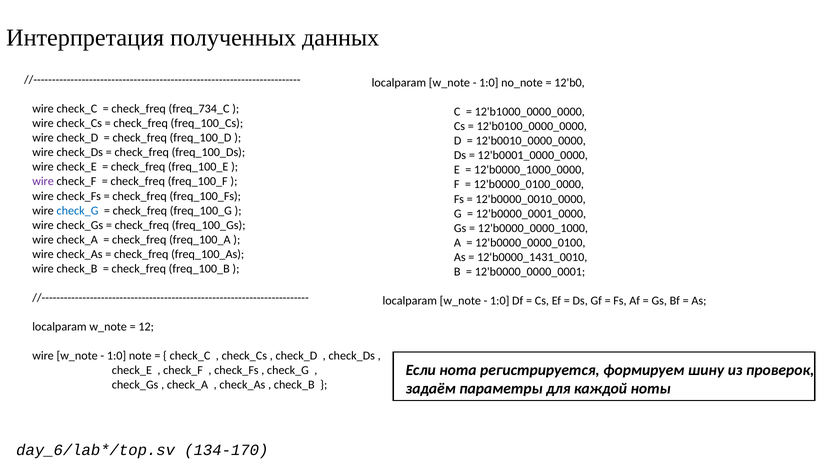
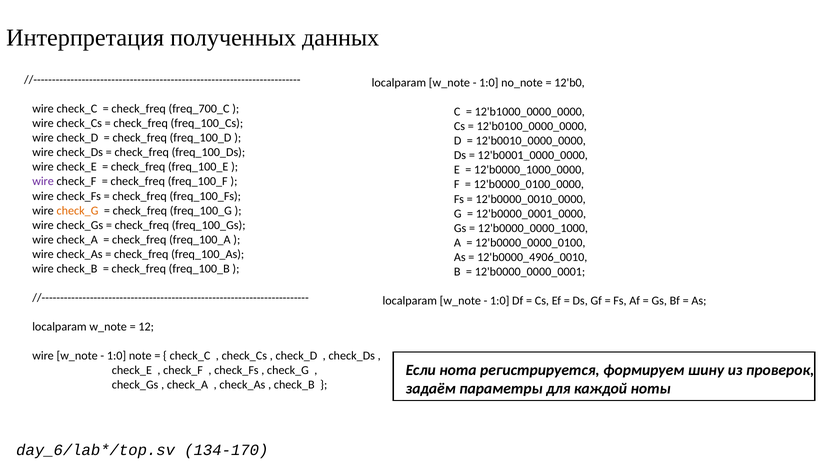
freq_734_C: freq_734_C -> freq_700_C
check_G at (77, 210) colour: blue -> orange
12'b0000_1431_0010: 12'b0000_1431_0010 -> 12'b0000_4906_0010
